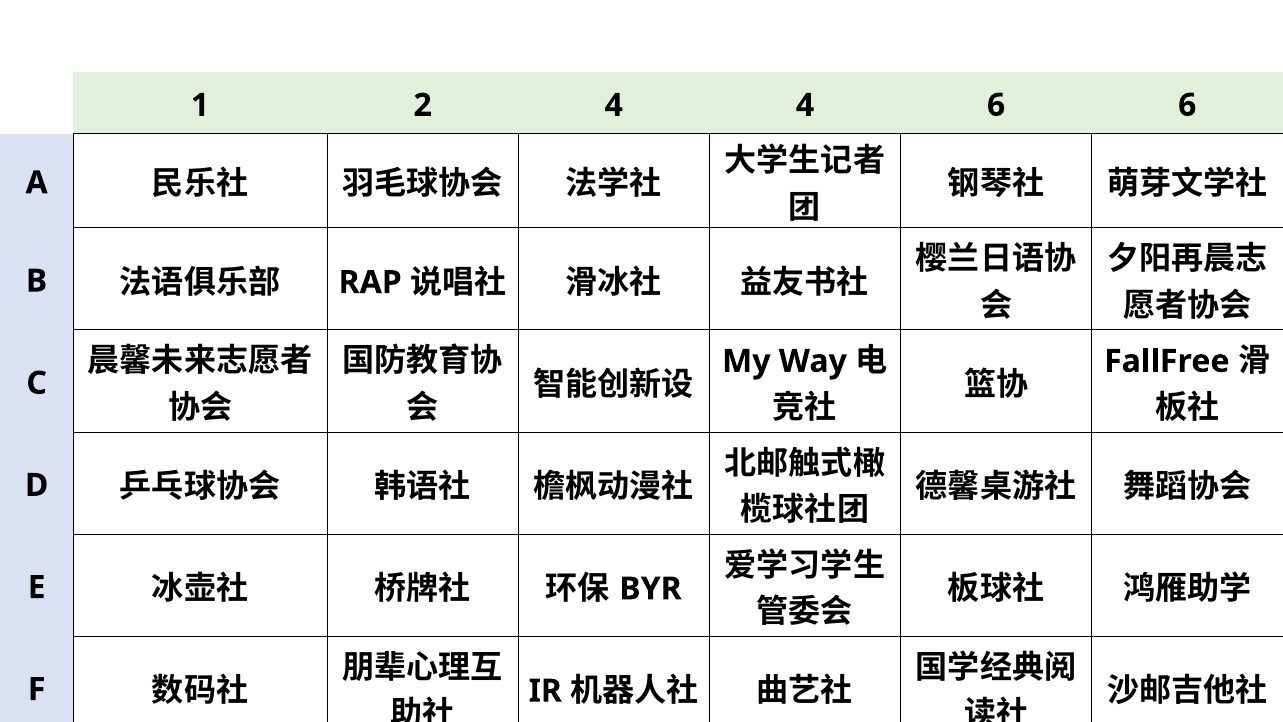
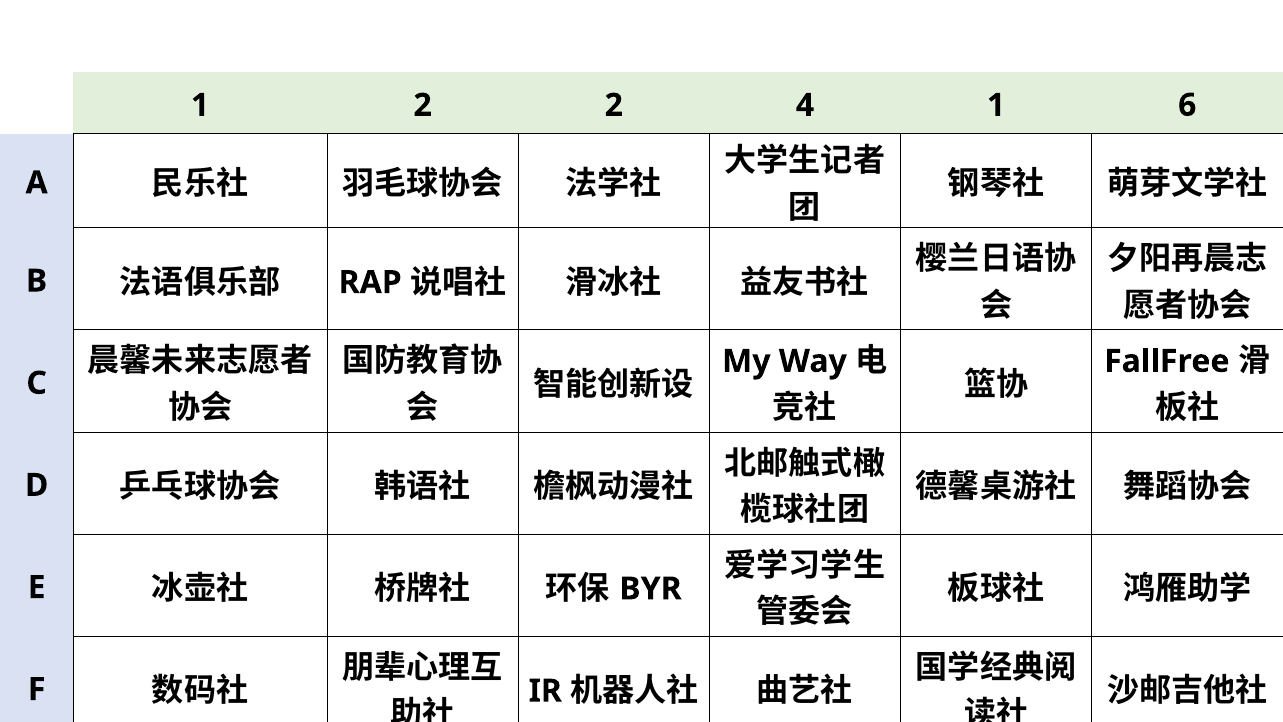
2 4: 4 -> 2
4 6: 6 -> 1
